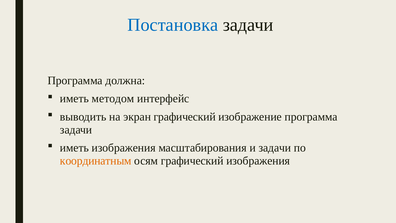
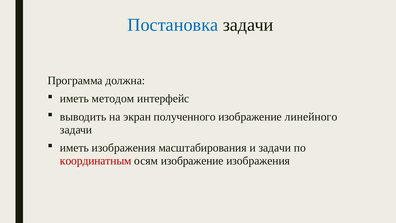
экран графический: графический -> полученного
изображение программа: программа -> линейного
координатным colour: orange -> red
осям графический: графический -> изображение
